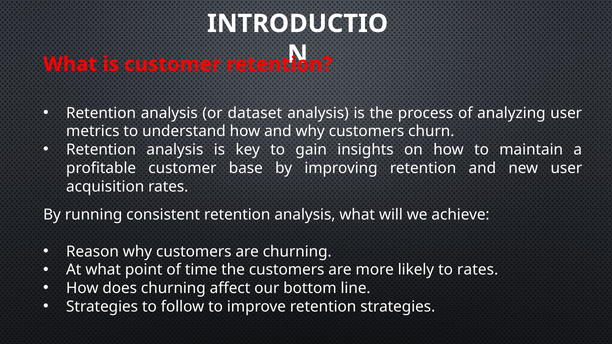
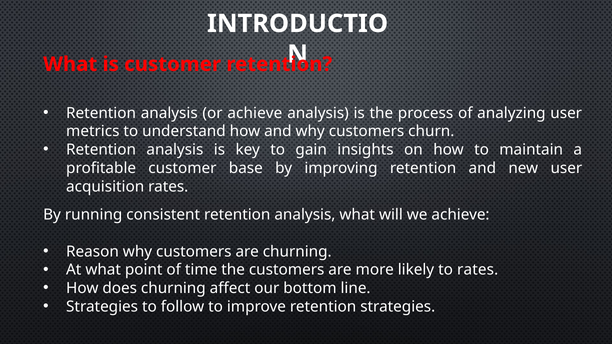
or dataset: dataset -> achieve
